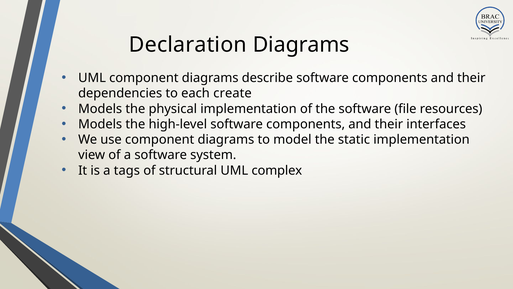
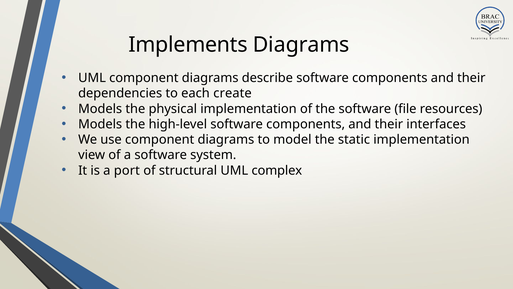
Declaration: Declaration -> Implements
tags: tags -> port
